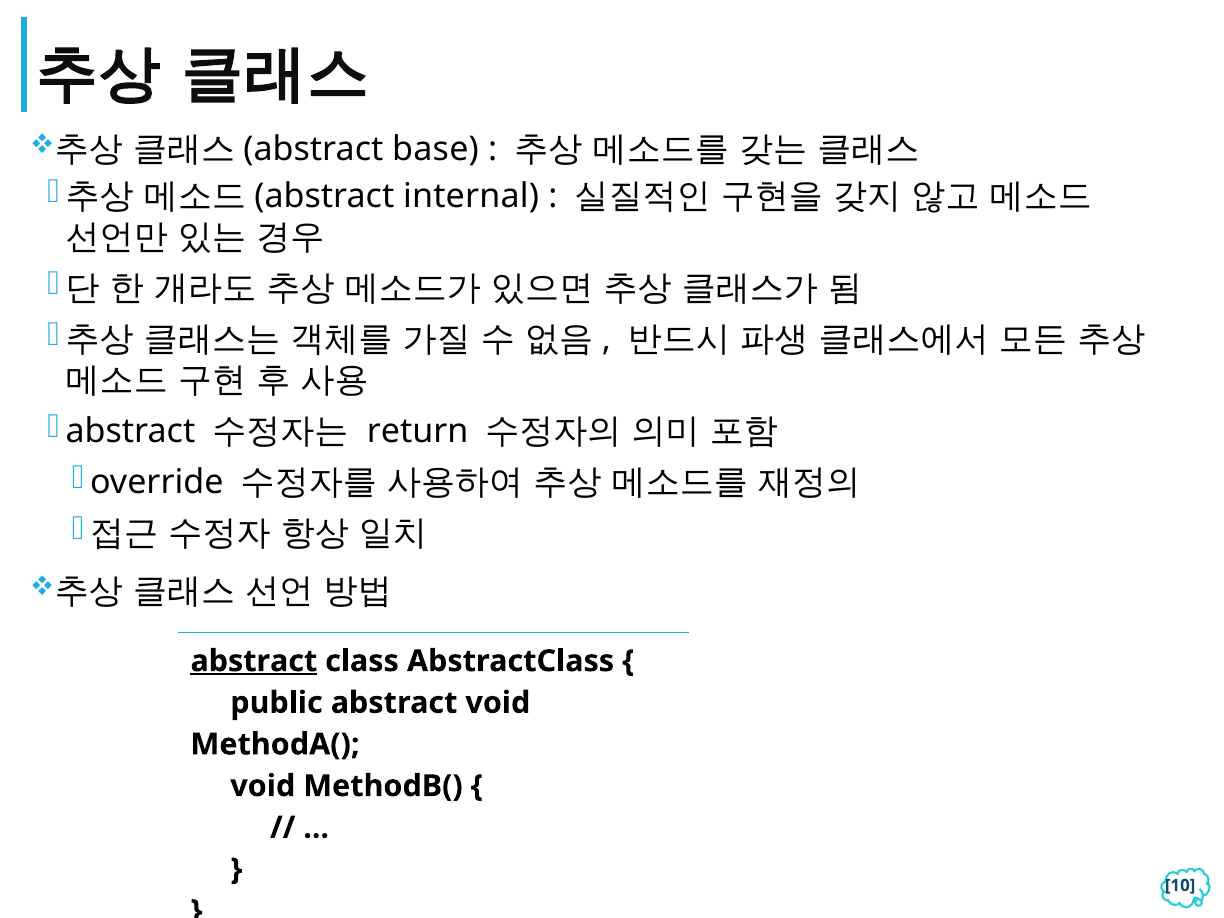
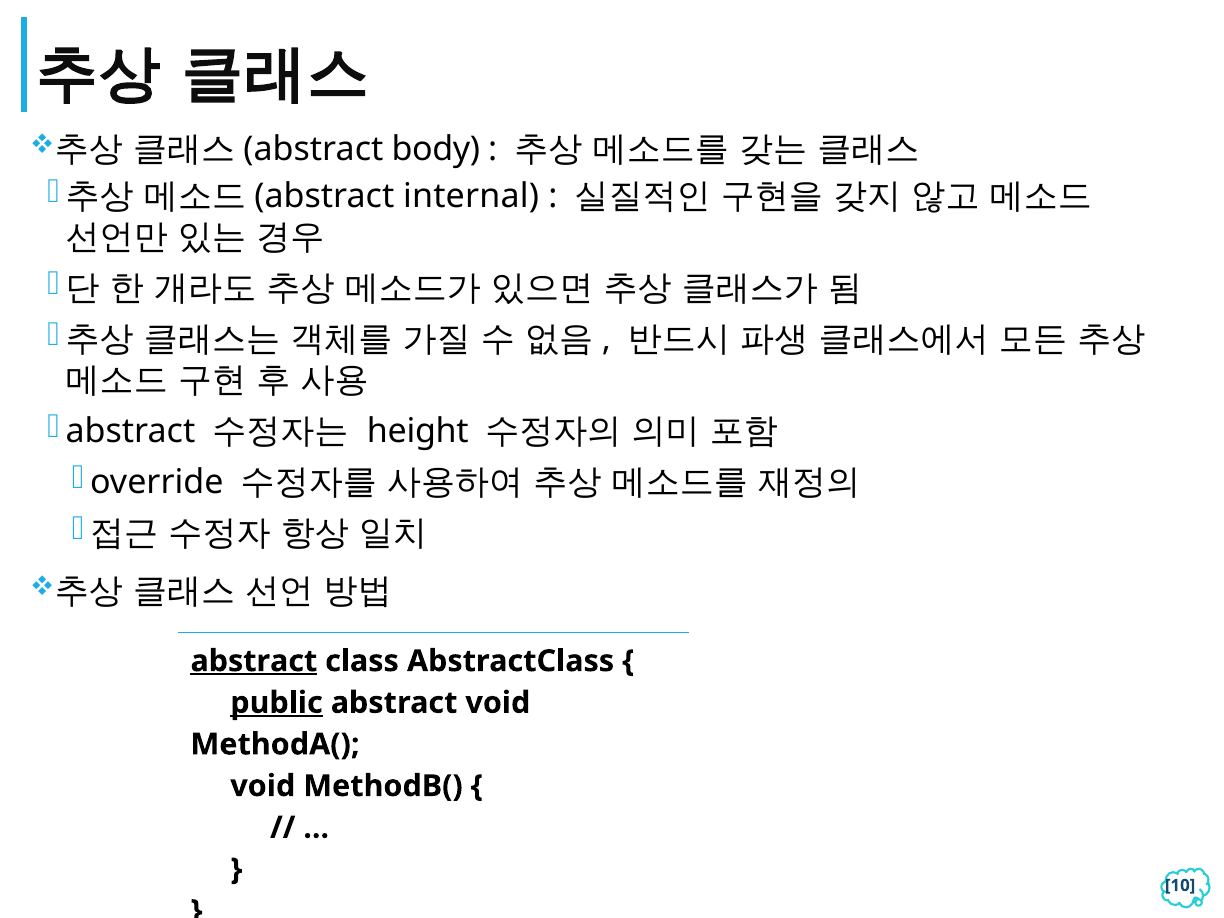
base: base -> body
return: return -> height
public underline: none -> present
